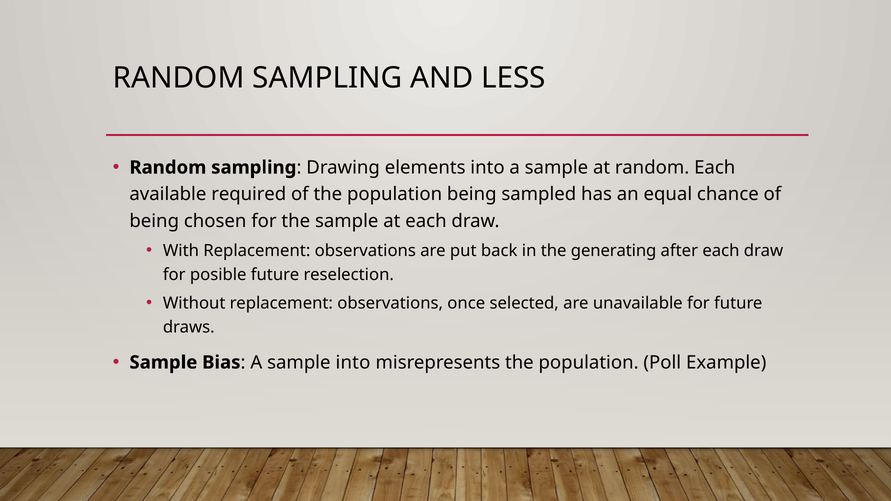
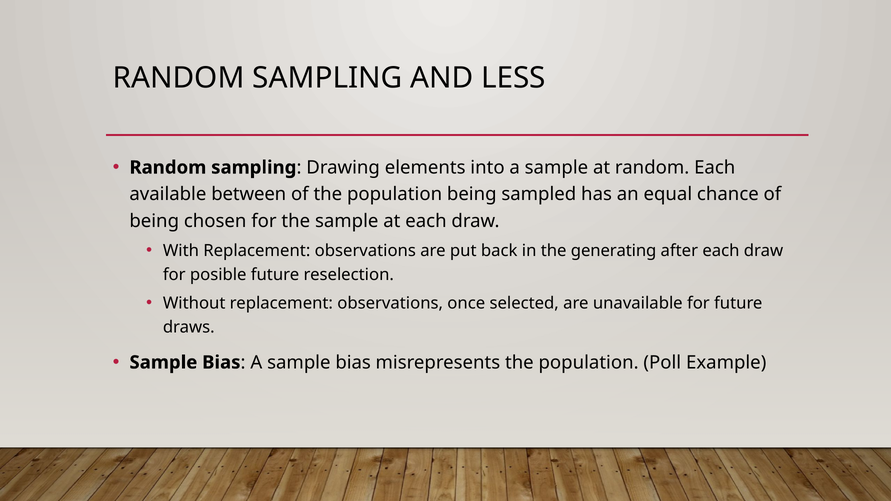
required: required -> between
A sample into: into -> bias
